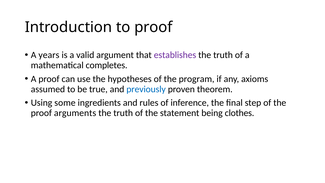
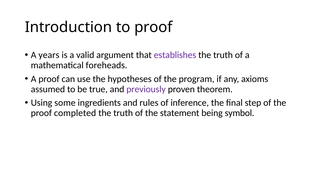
completes: completes -> foreheads
previously colour: blue -> purple
arguments: arguments -> completed
clothes: clothes -> symbol
